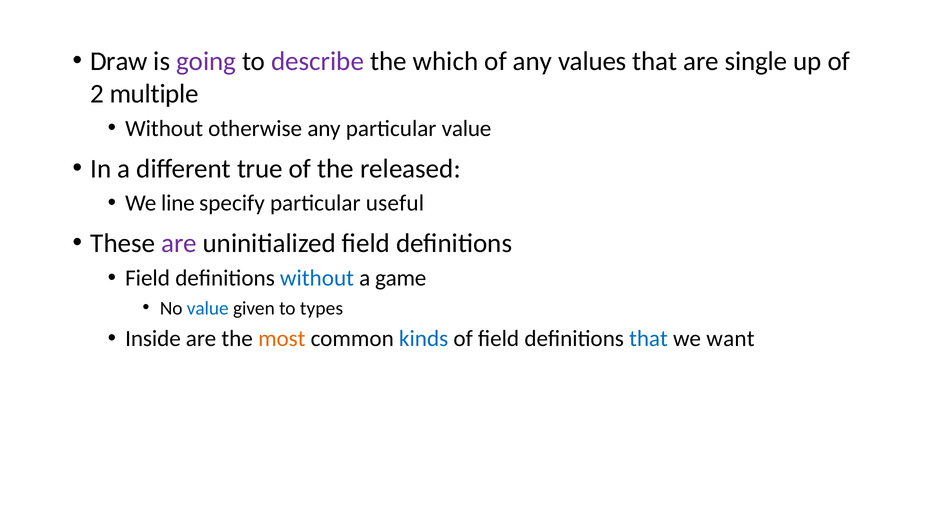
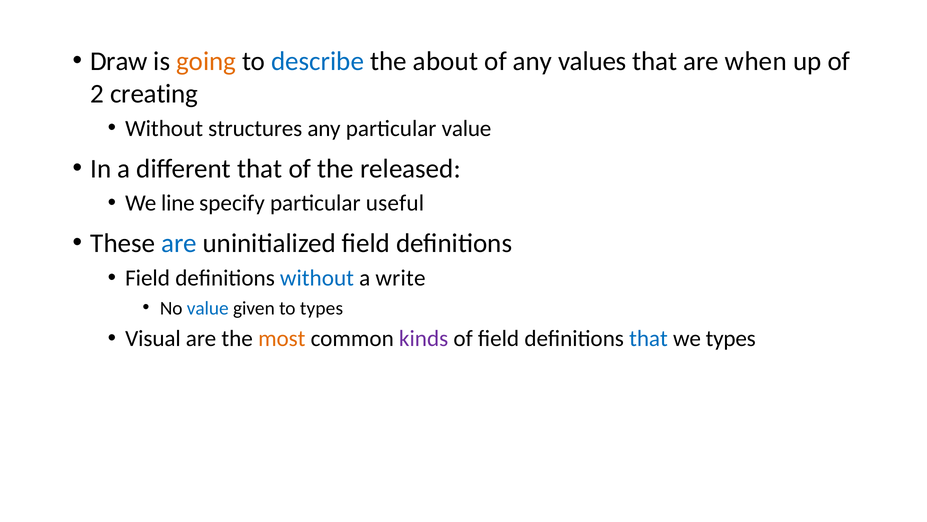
going colour: purple -> orange
describe colour: purple -> blue
which: which -> about
single: single -> when
multiple: multiple -> creating
otherwise: otherwise -> structures
different true: true -> that
are at (179, 243) colour: purple -> blue
game: game -> write
Inside: Inside -> Visual
kinds colour: blue -> purple
we want: want -> types
